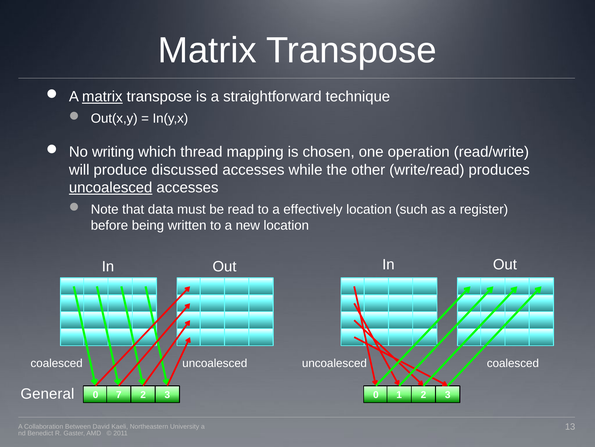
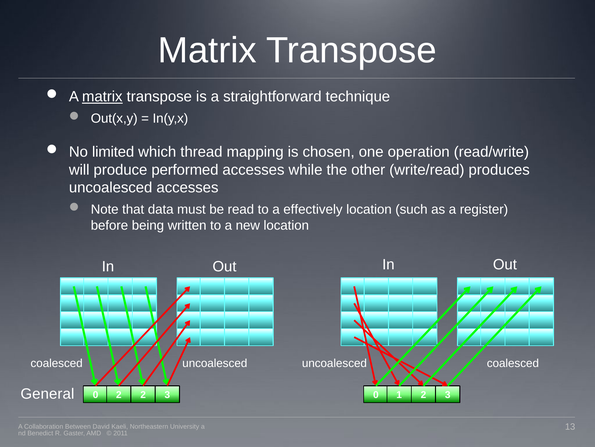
writing: writing -> limited
discussed: discussed -> performed
uncoalesced at (111, 187) underline: present -> none
0 7: 7 -> 2
